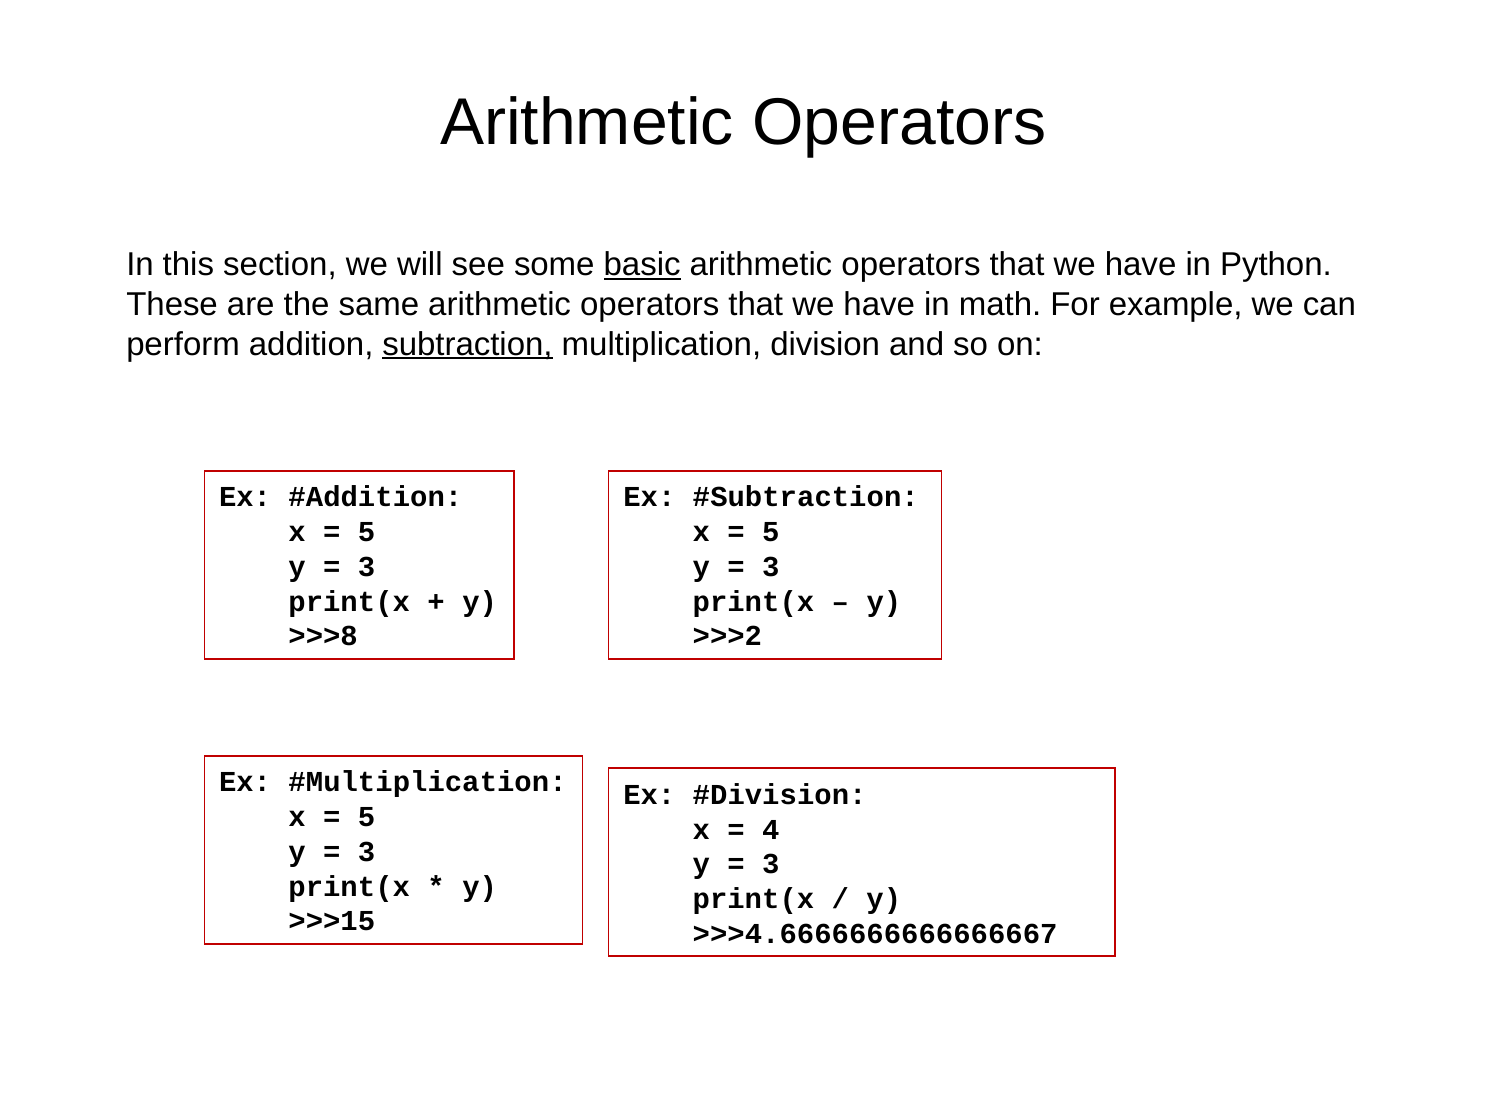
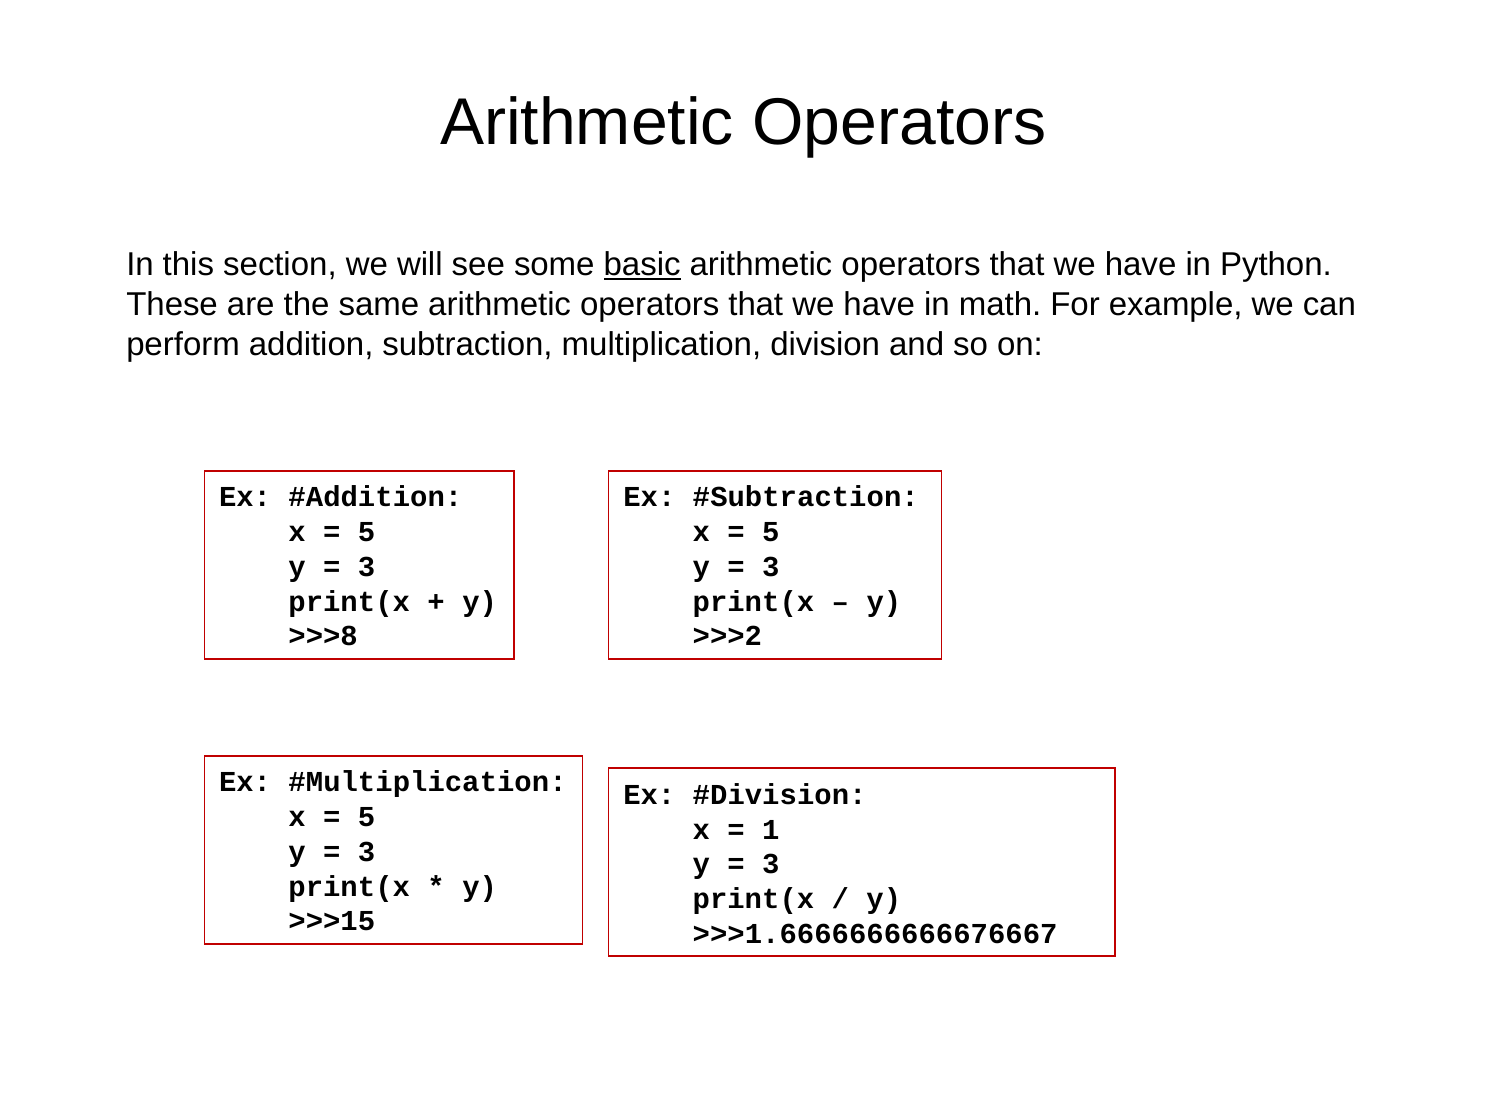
subtraction underline: present -> none
4: 4 -> 1
>>>4.6666666666666667: >>>4.6666666666666667 -> >>>1.6666666666676667
